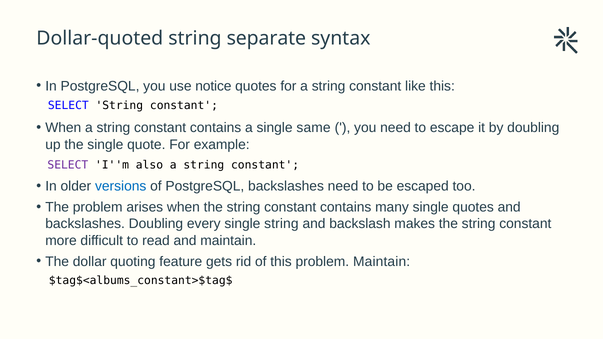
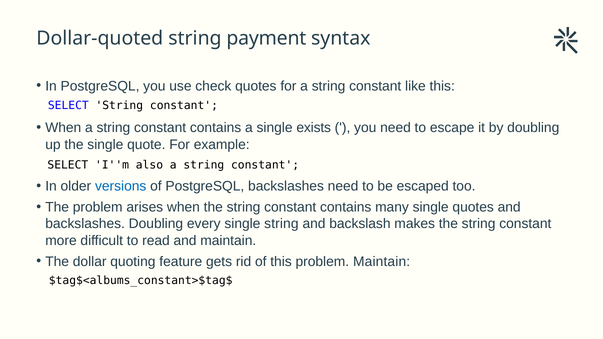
separate: separate -> payment
notice: notice -> check
same: same -> exists
SELECT at (68, 165) colour: purple -> black
